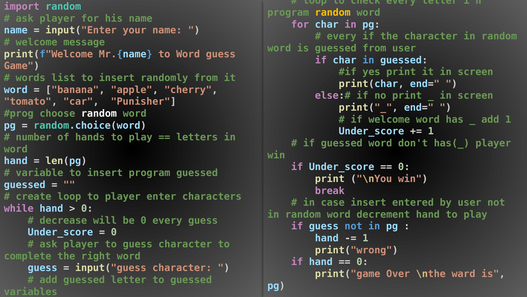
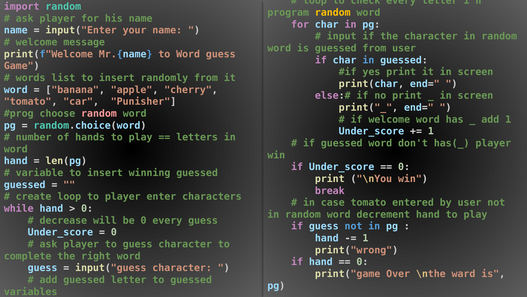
every at (342, 36): every -> input
random at (99, 113) colour: white -> pink
insert program: program -> winning
case insert: insert -> tomato
